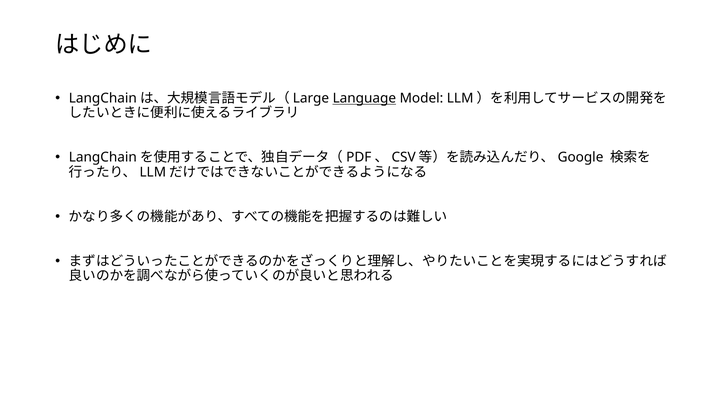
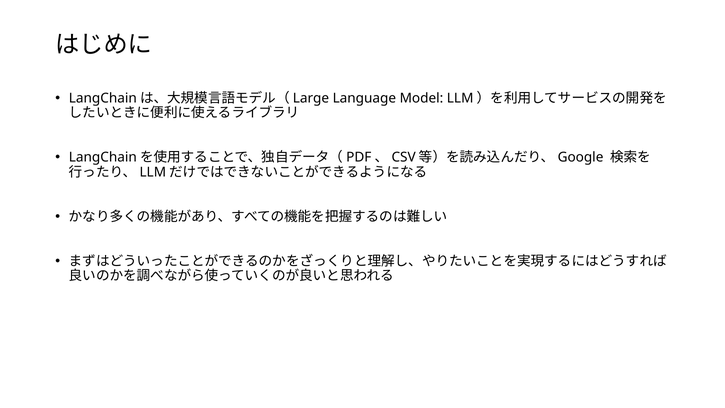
Language underline: present -> none
